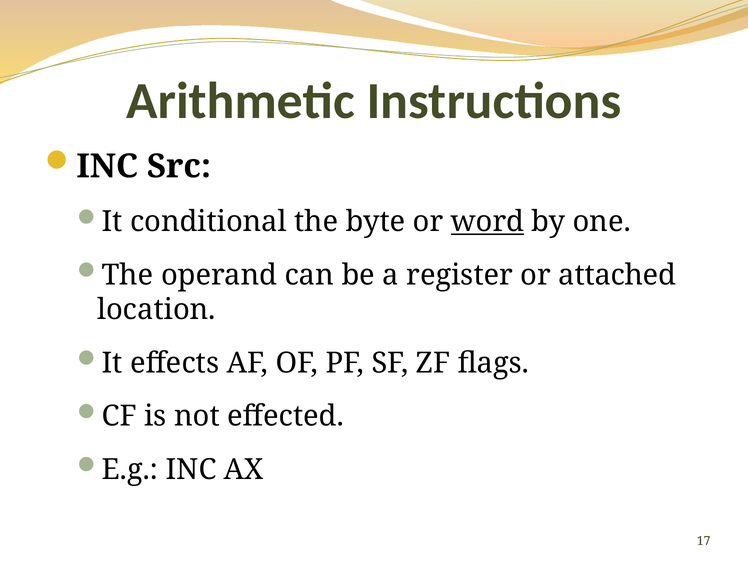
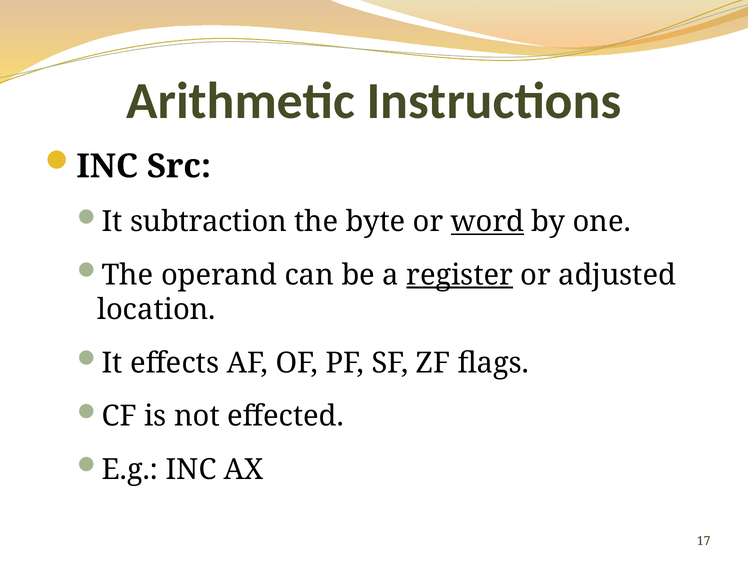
conditional: conditional -> subtraction
register underline: none -> present
attached: attached -> adjusted
